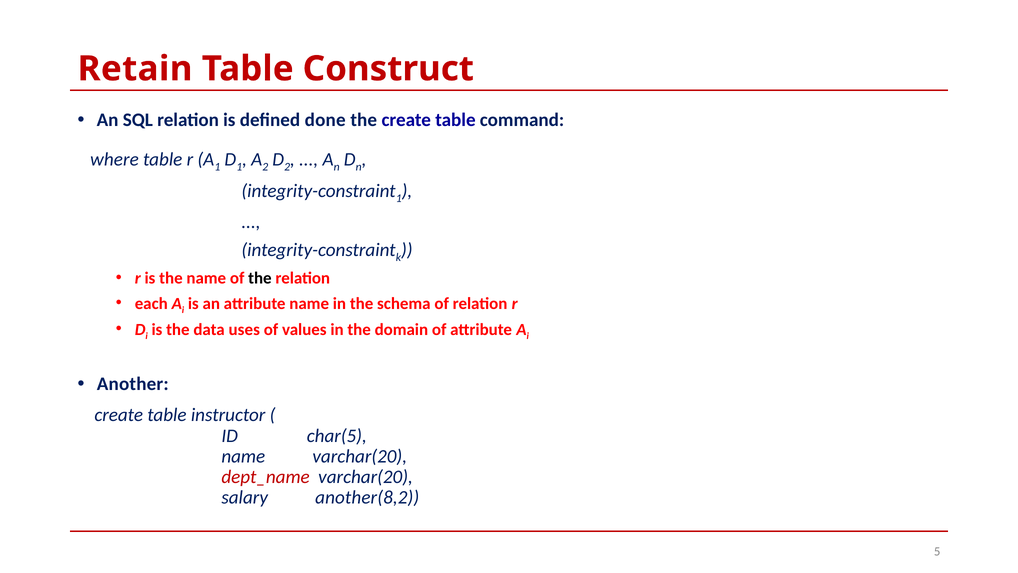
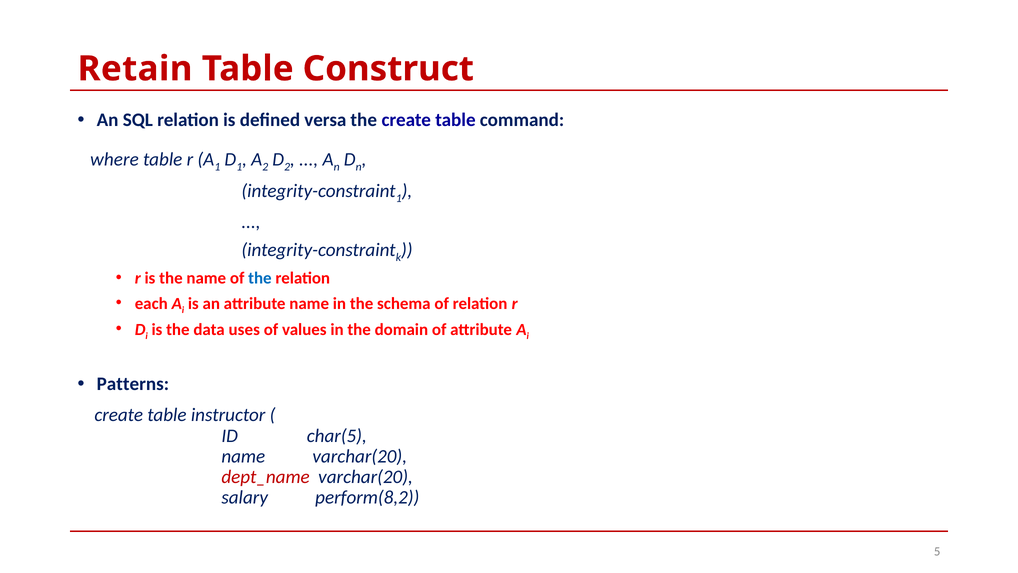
done: done -> versa
the at (260, 278) colour: black -> blue
Another: Another -> Patterns
another(8,2: another(8,2 -> perform(8,2
